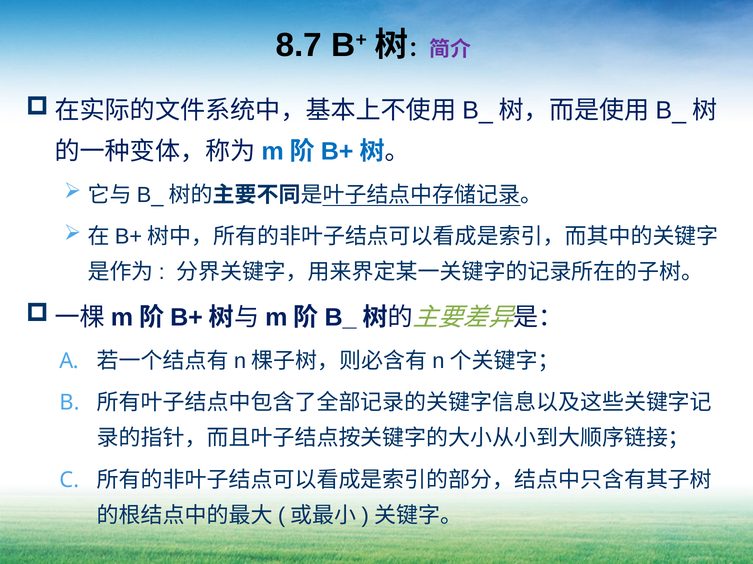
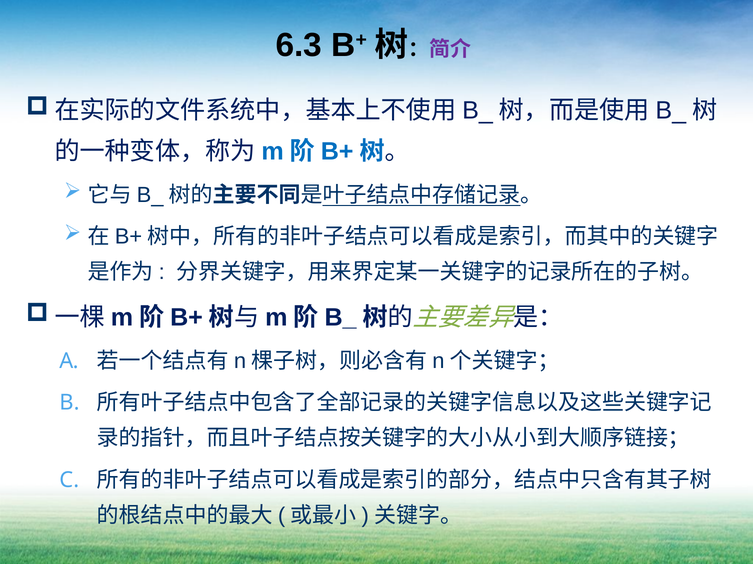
8.7: 8.7 -> 6.3
